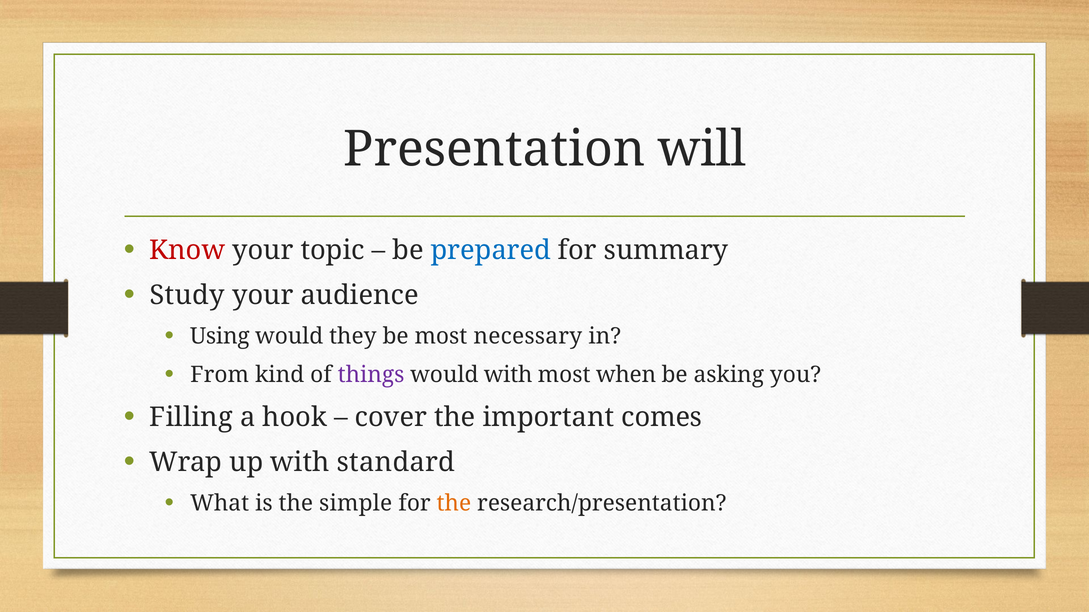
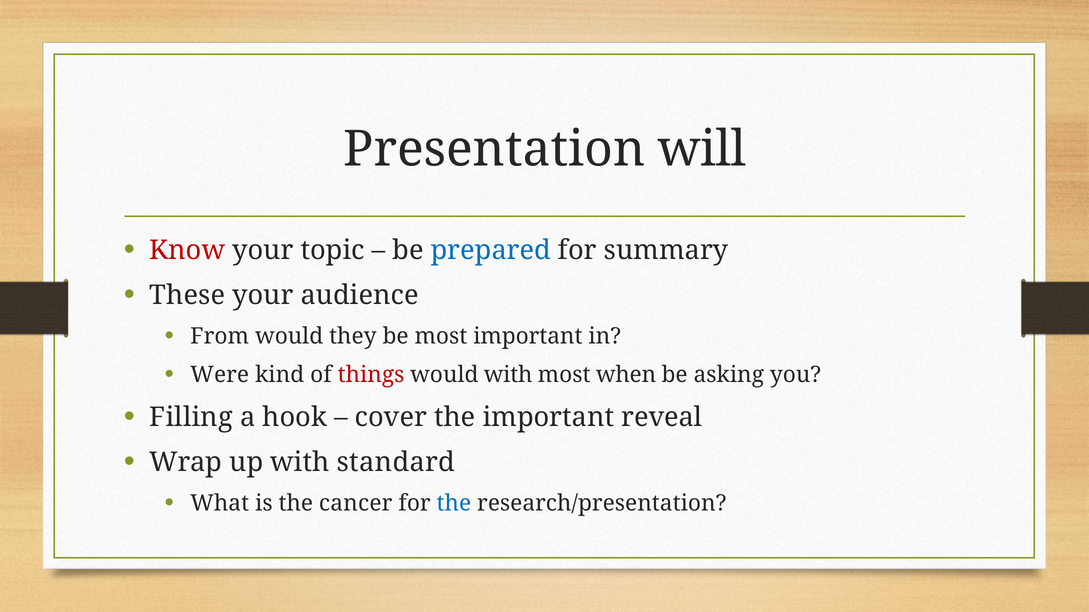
Study: Study -> These
Using: Using -> From
most necessary: necessary -> important
From: From -> Were
things colour: purple -> red
comes: comes -> reveal
simple: simple -> cancer
the at (454, 504) colour: orange -> blue
